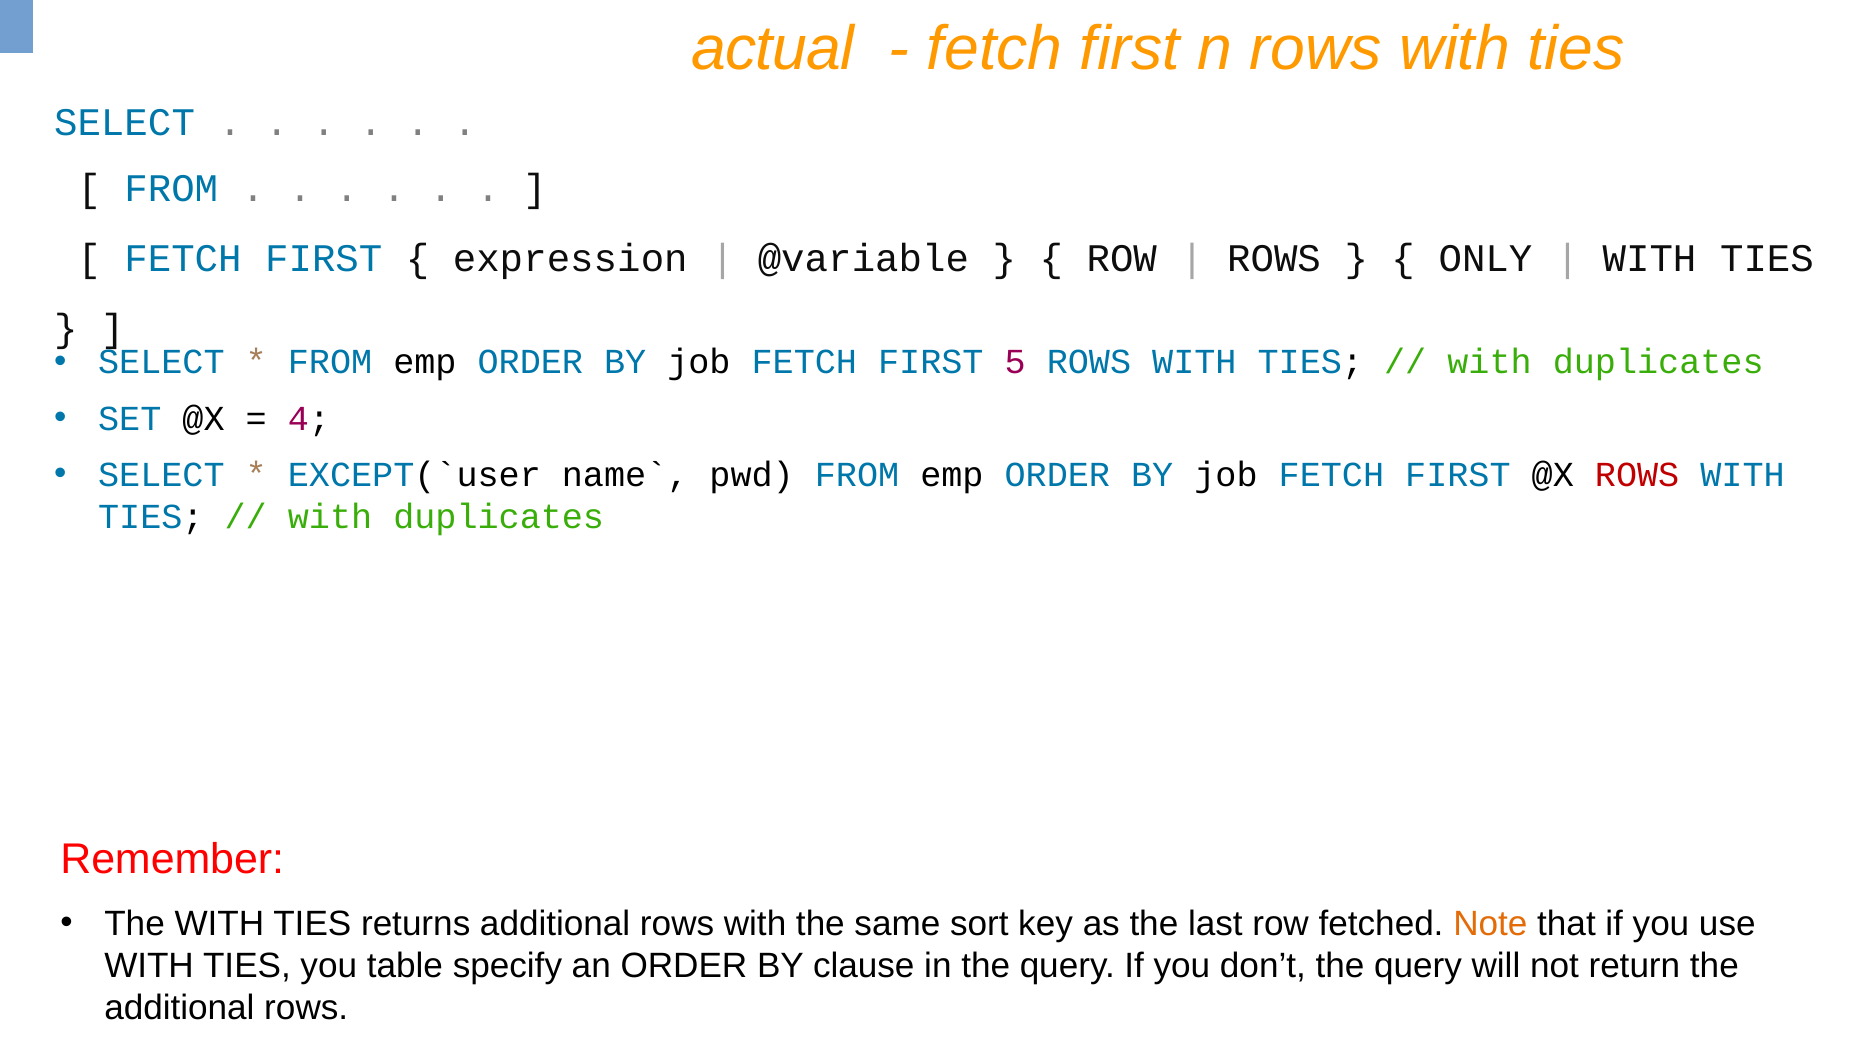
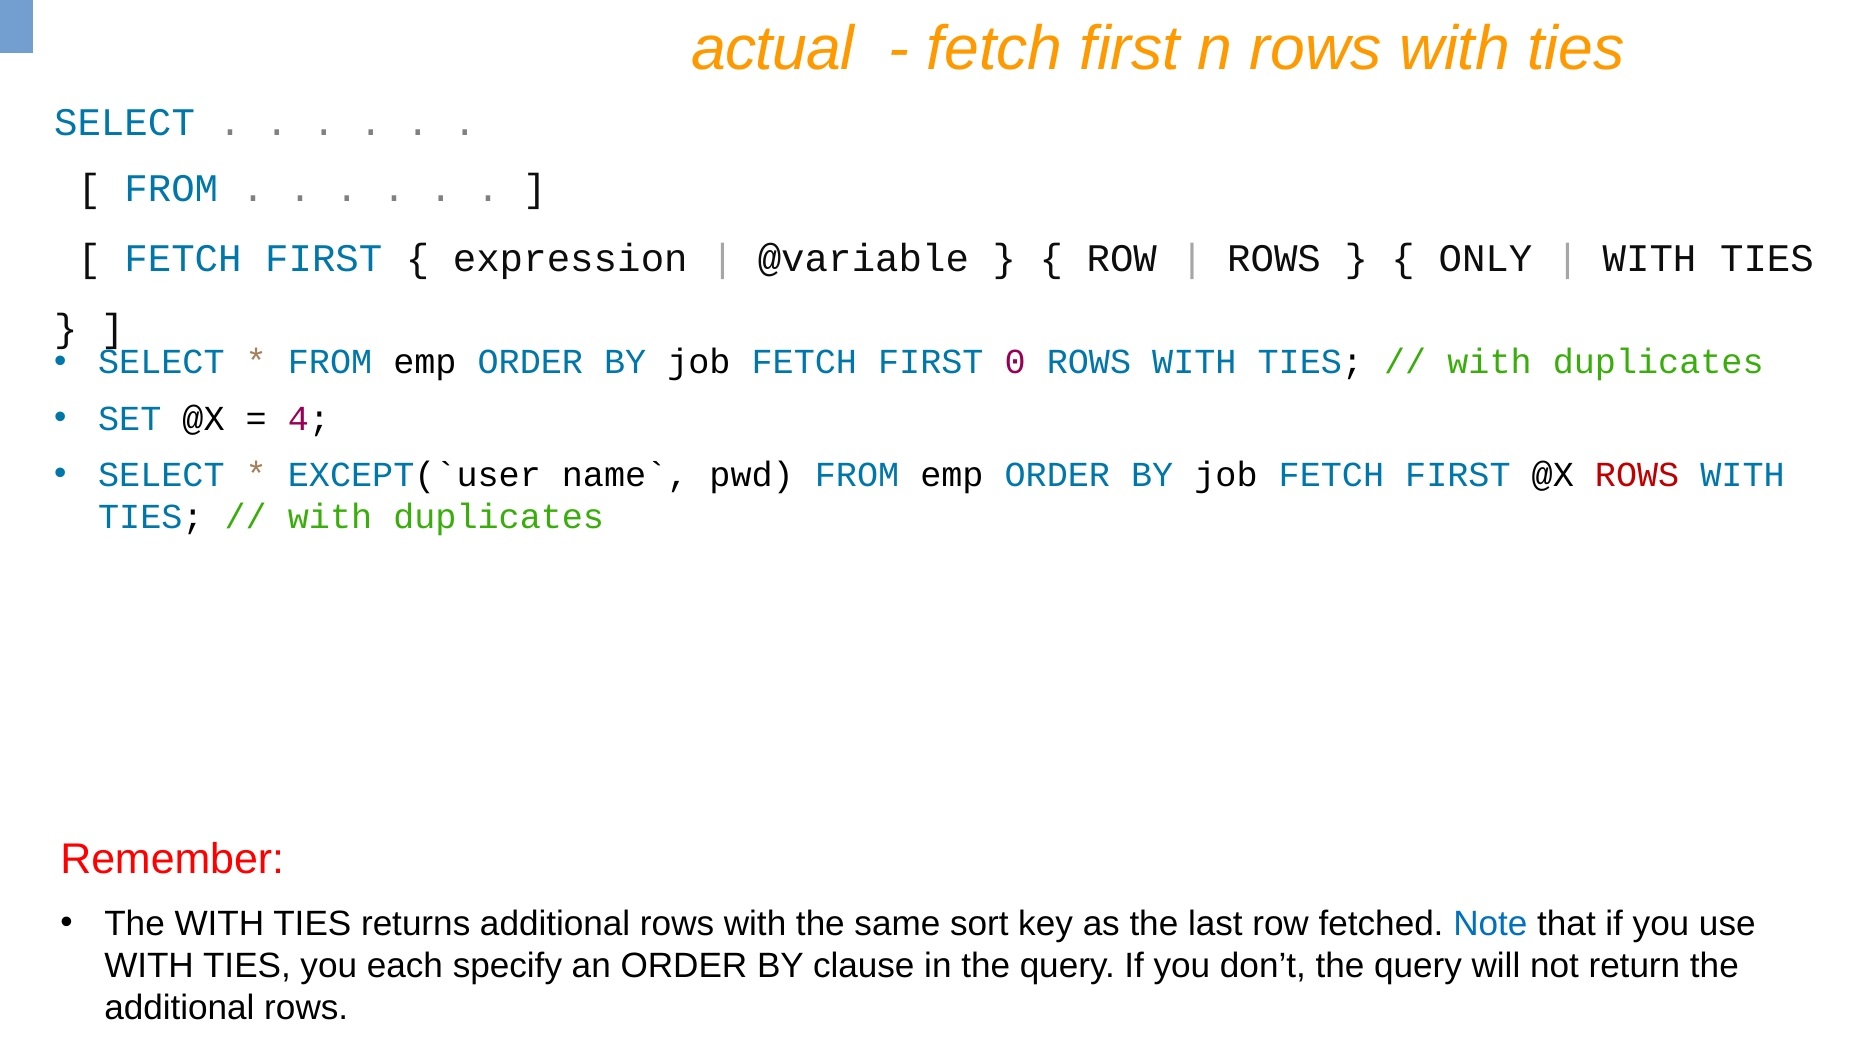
5: 5 -> 0
Note colour: orange -> blue
table: table -> each
